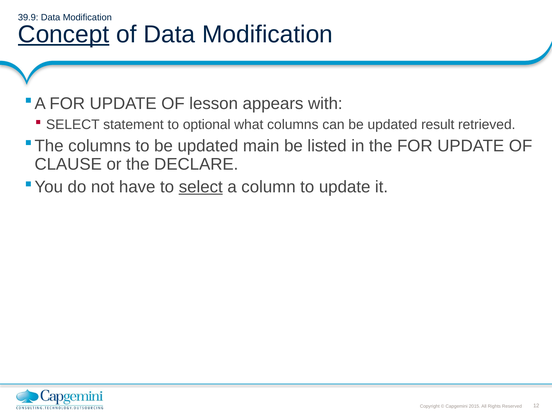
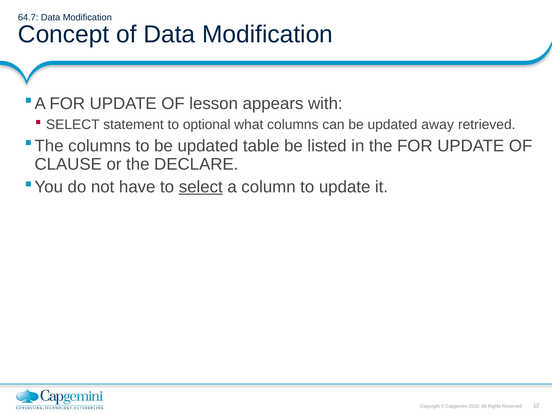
39.9: 39.9 -> 64.7
Concept underline: present -> none
result: result -> away
main: main -> table
